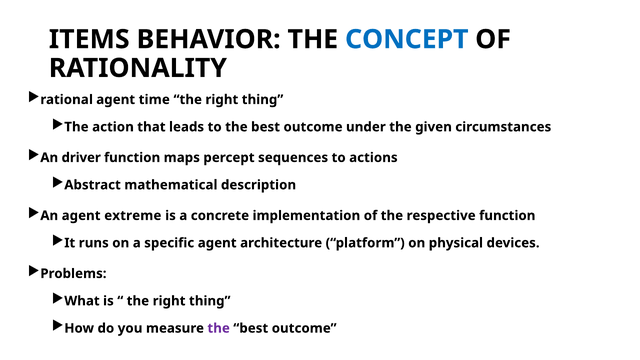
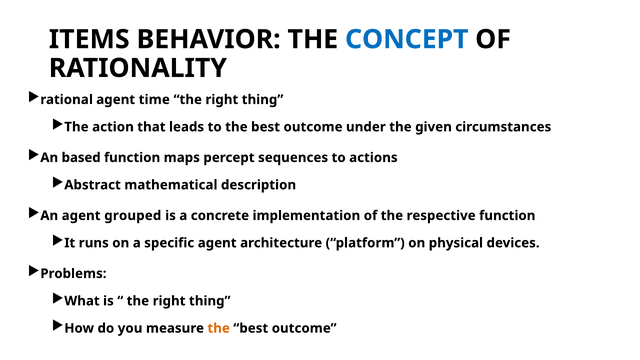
driver: driver -> based
extreme: extreme -> grouped
the at (219, 328) colour: purple -> orange
